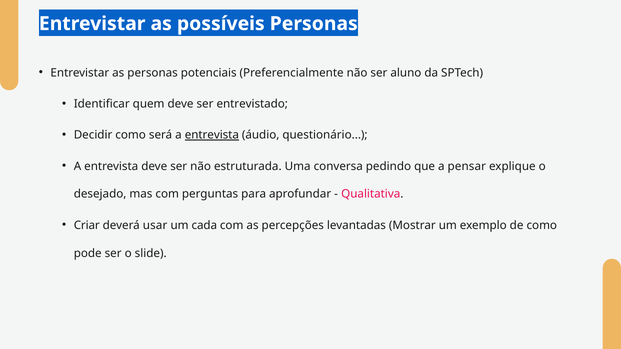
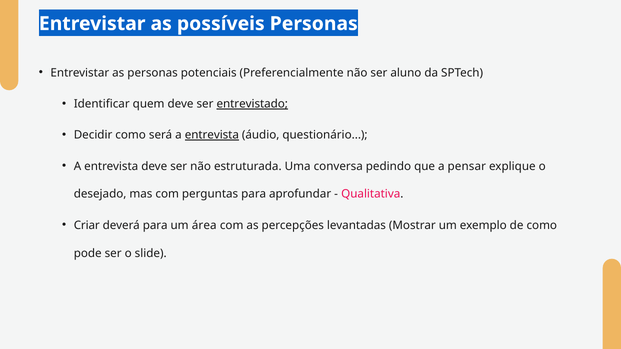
entrevistado underline: none -> present
deverá usar: usar -> para
cada: cada -> área
